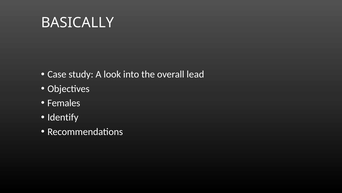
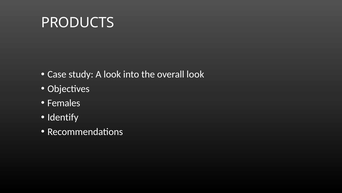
BASICALLY: BASICALLY -> PRODUCTS
overall lead: lead -> look
